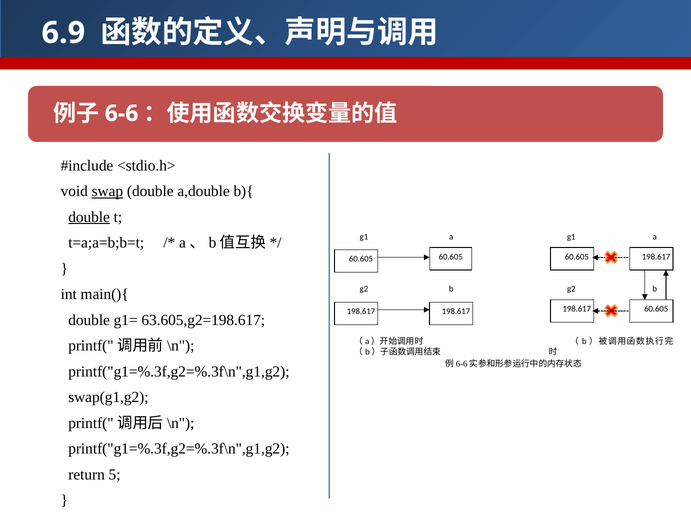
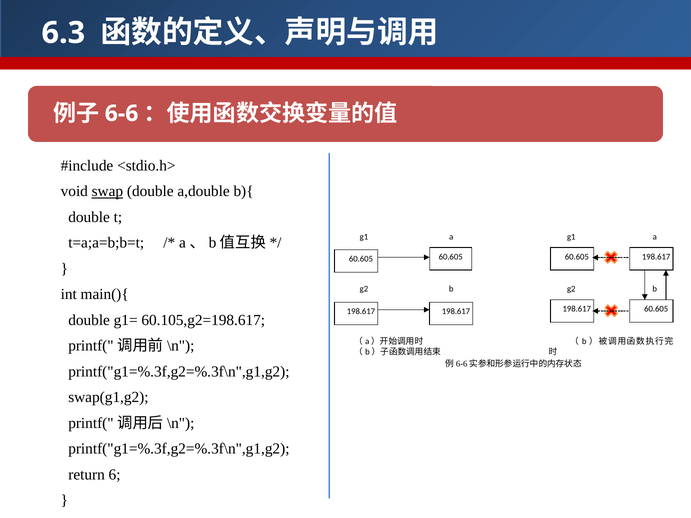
6.9: 6.9 -> 6.3
double at (89, 217) underline: present -> none
63.605,g2=198.617: 63.605,g2=198.617 -> 60.105,g2=198.617
5: 5 -> 6
